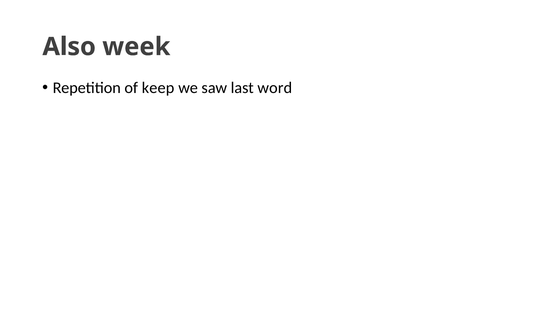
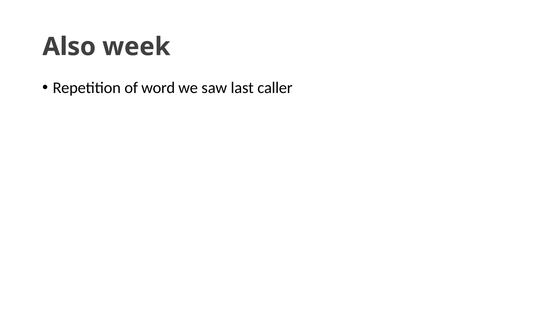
keep: keep -> word
word: word -> caller
